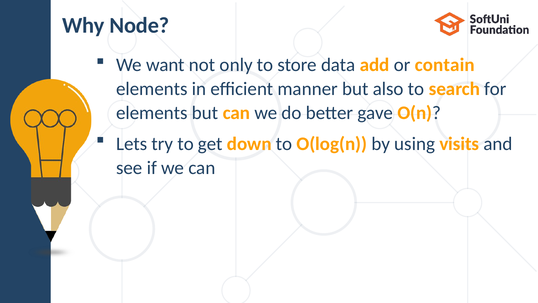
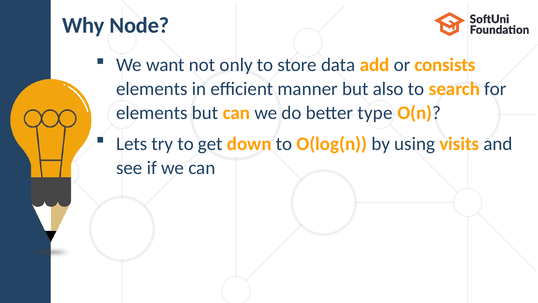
contain: contain -> consists
gave: gave -> type
